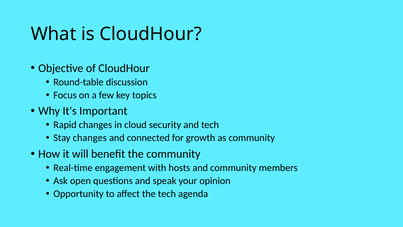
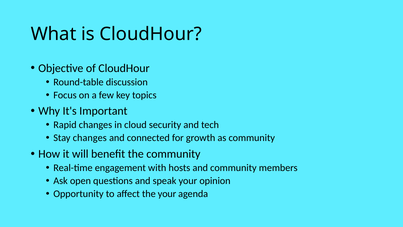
the tech: tech -> your
